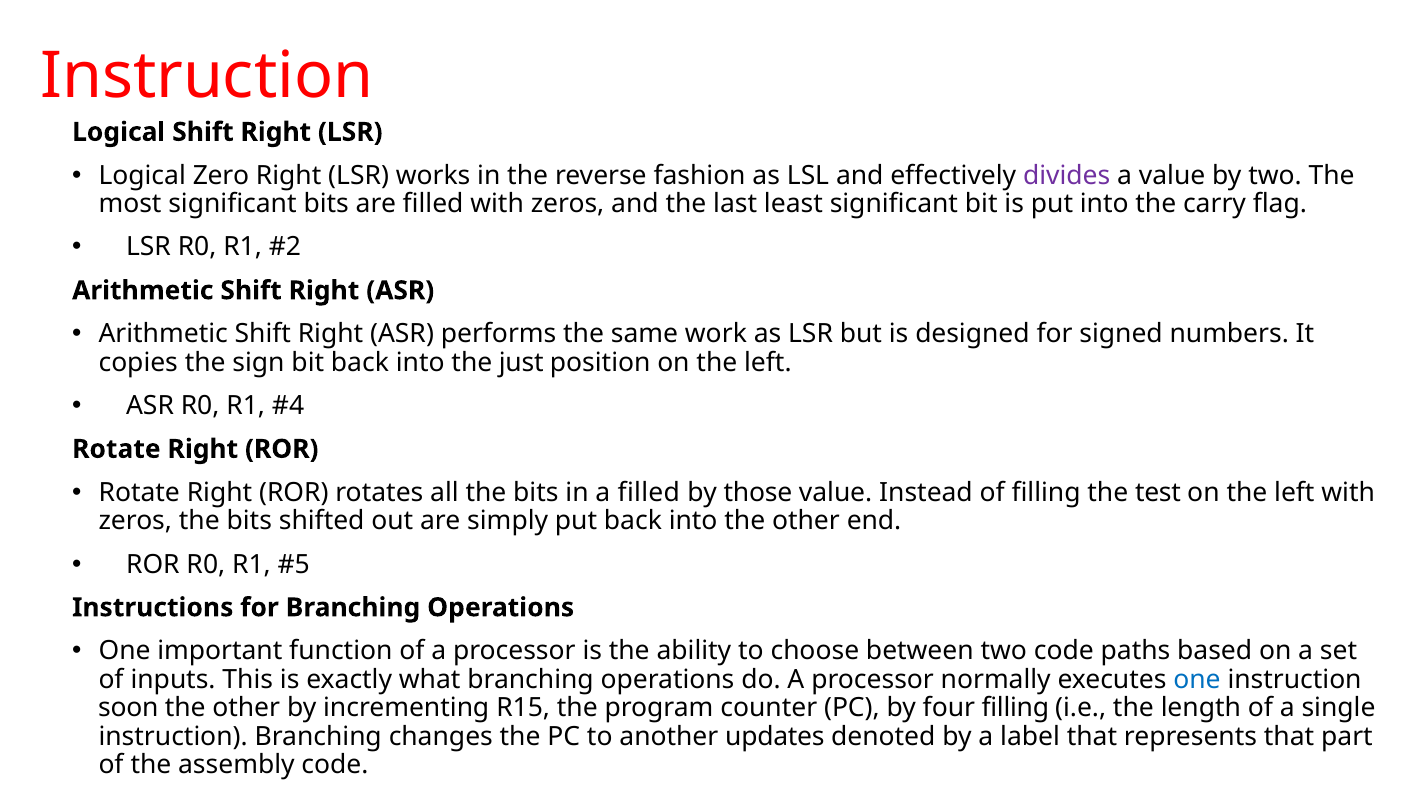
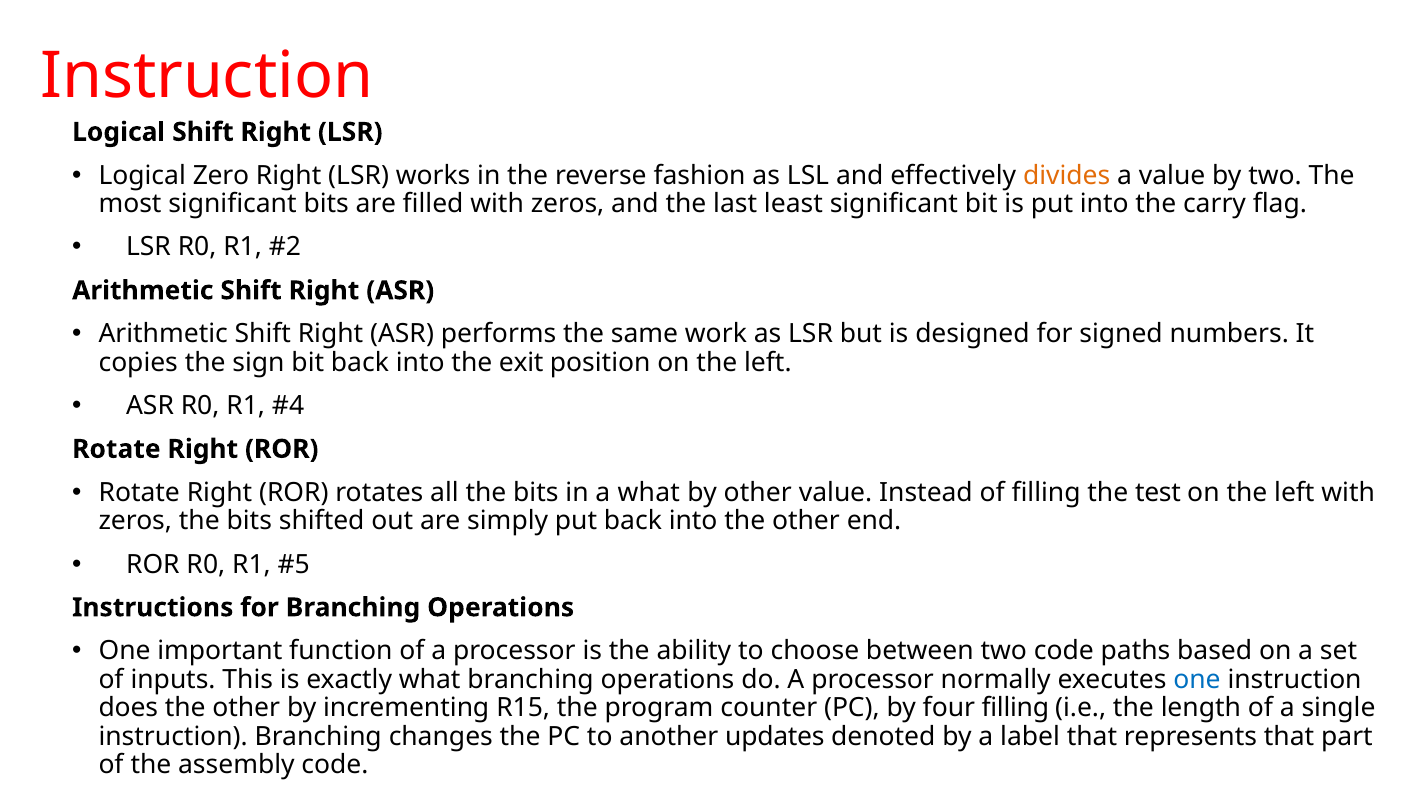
divides colour: purple -> orange
just: just -> exit
a filled: filled -> what
by those: those -> other
soon: soon -> does
